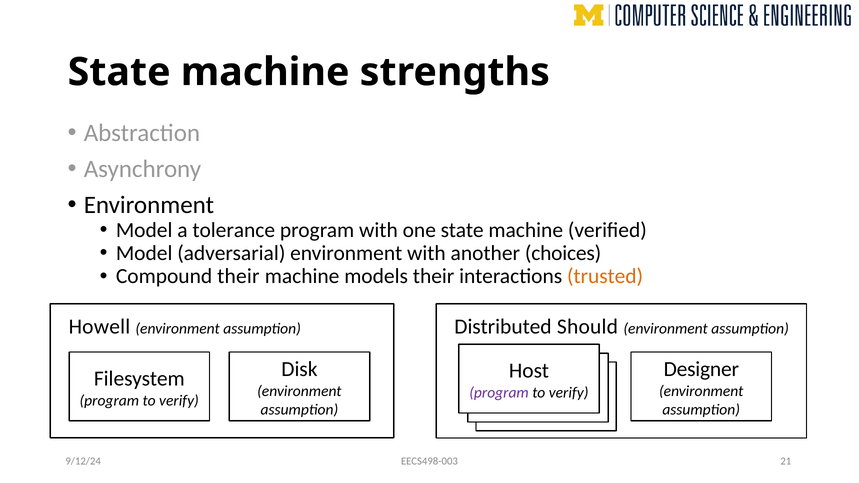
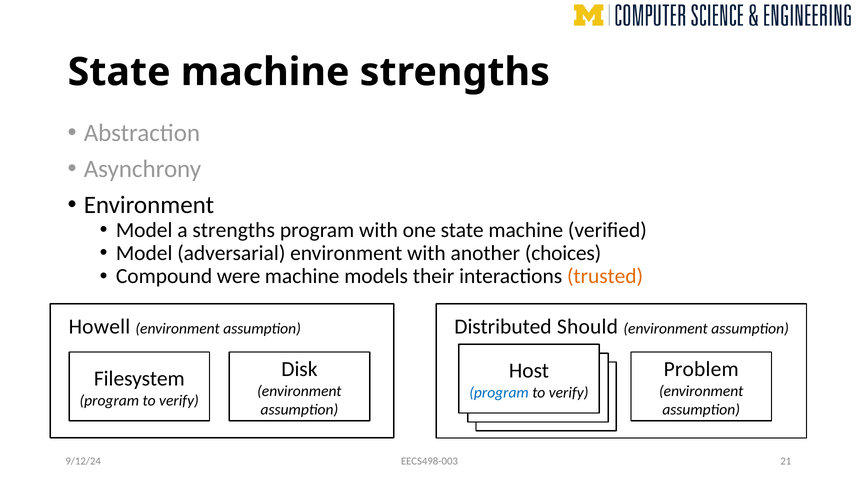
a tolerance: tolerance -> strengths
Compound their: their -> were
Designer: Designer -> Problem
program at (499, 393) colour: purple -> blue
